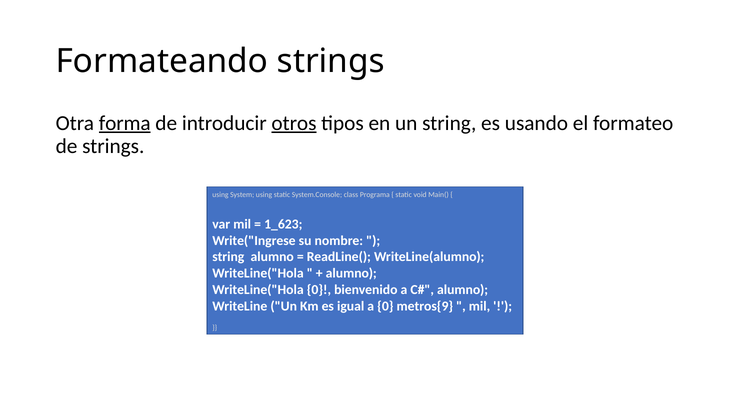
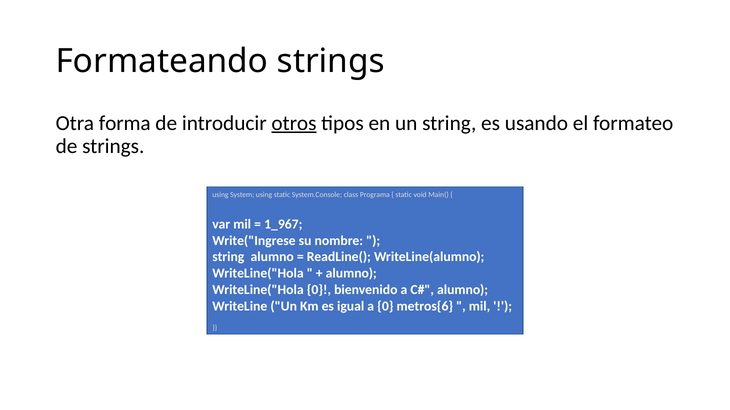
forma underline: present -> none
1_623: 1_623 -> 1_967
metros{9: metros{9 -> metros{6
